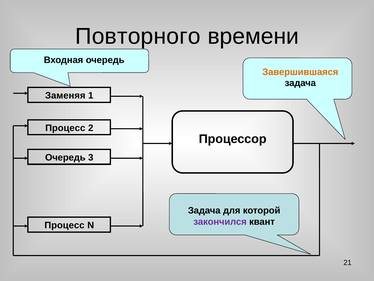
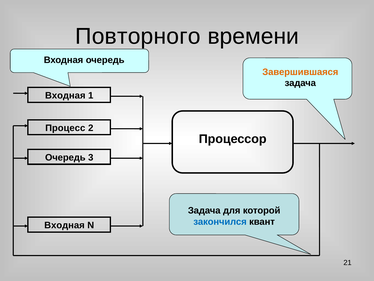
Заменяя at (65, 95): Заменяя -> Входная
закончился colour: purple -> blue
Процесс at (64, 225): Процесс -> Входная
